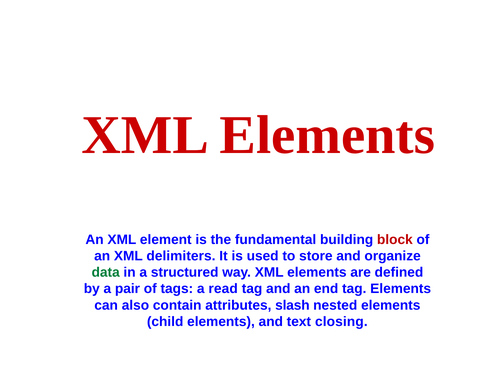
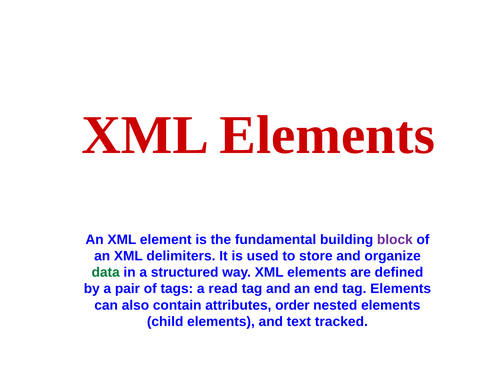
block colour: red -> purple
slash: slash -> order
closing: closing -> tracked
